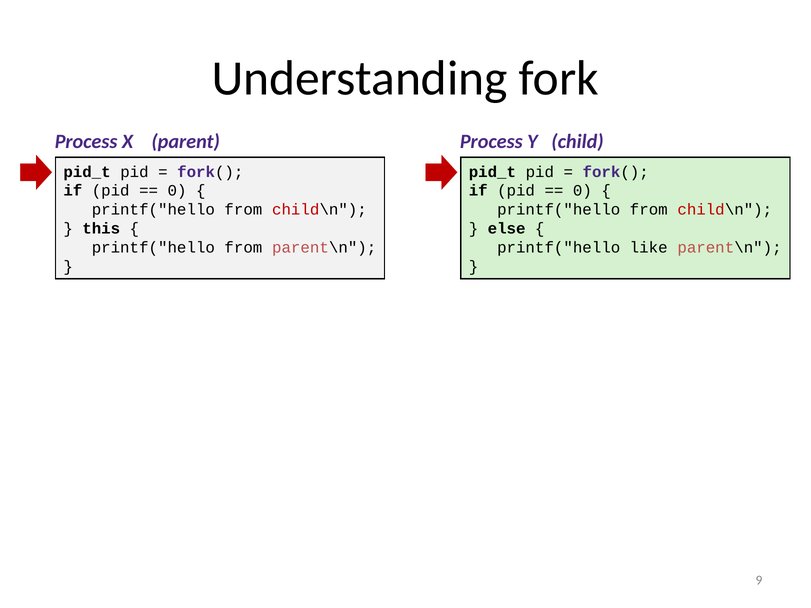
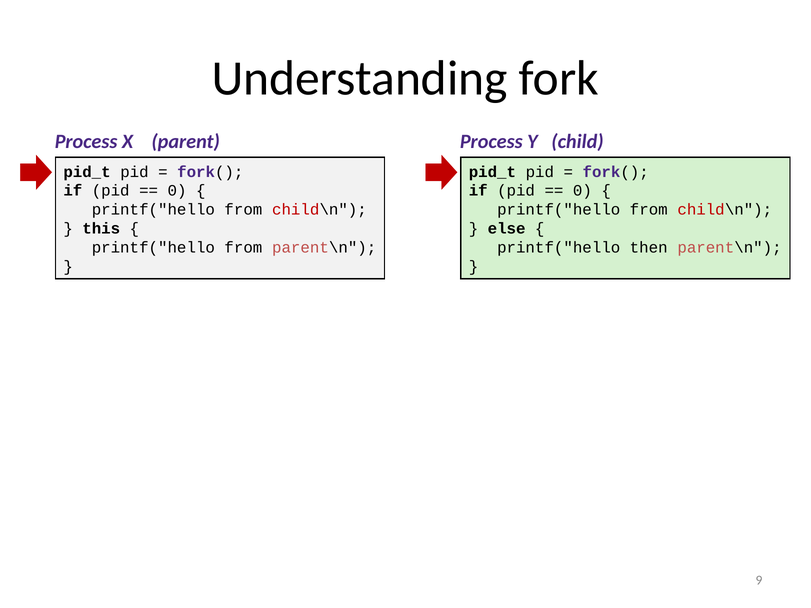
like: like -> then
